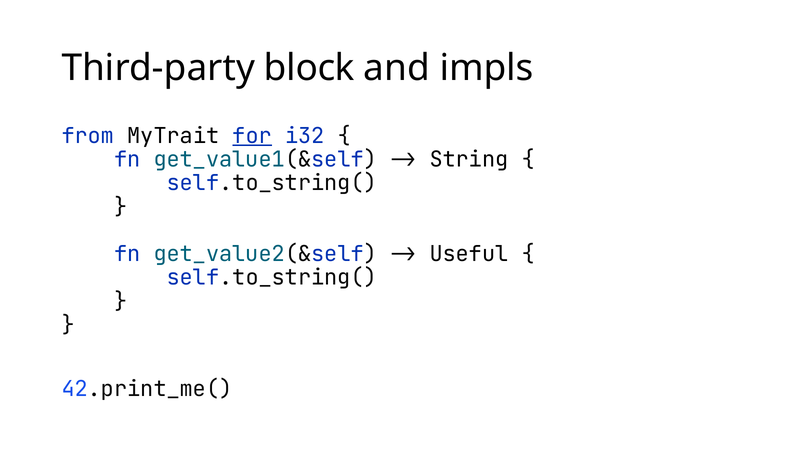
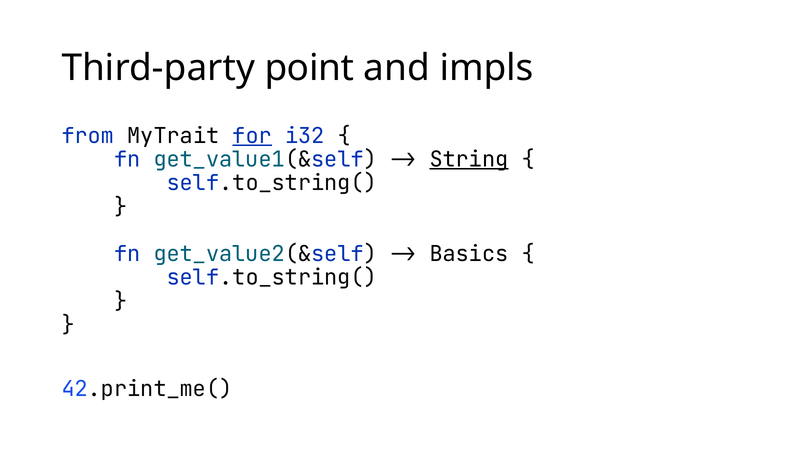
block: block -> point
String underline: none -> present
Useful: Useful -> Basics
